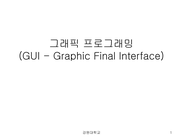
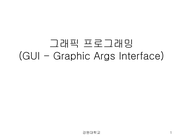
Final: Final -> Args
